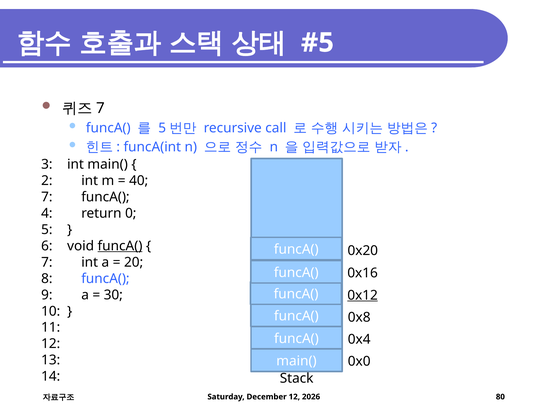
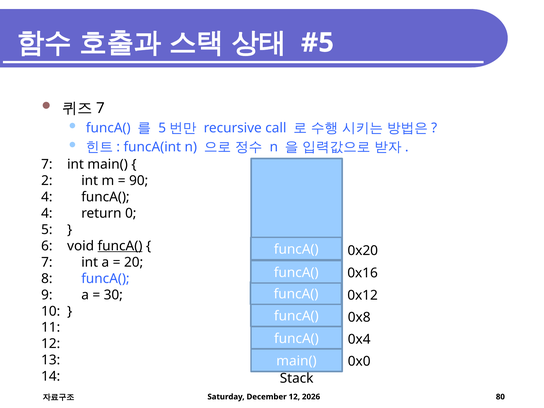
3 at (47, 164): 3 -> 7
40: 40 -> 90
7 at (47, 197): 7 -> 4
0x12 underline: present -> none
